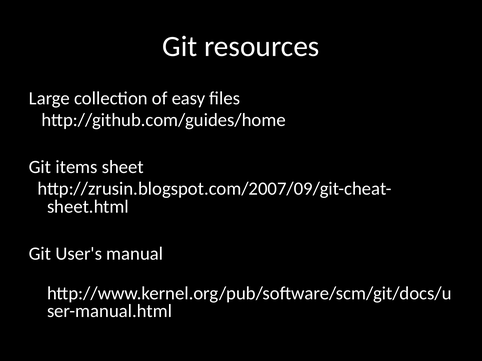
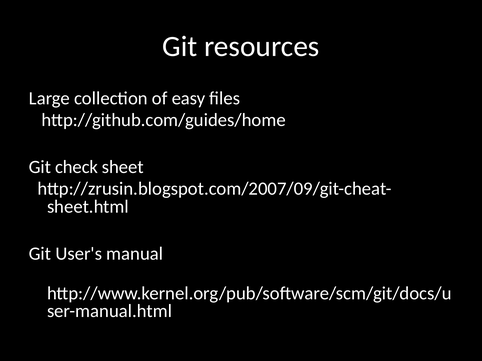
items: items -> check
